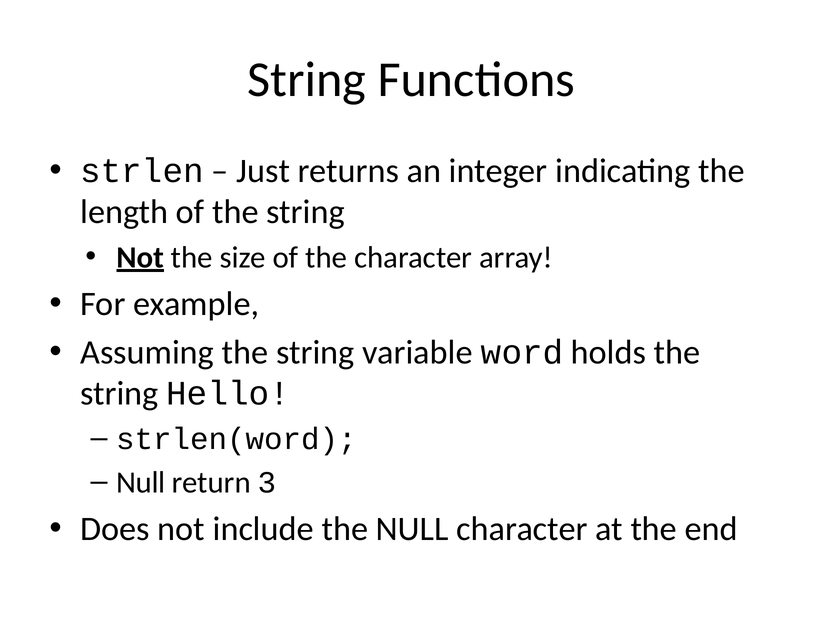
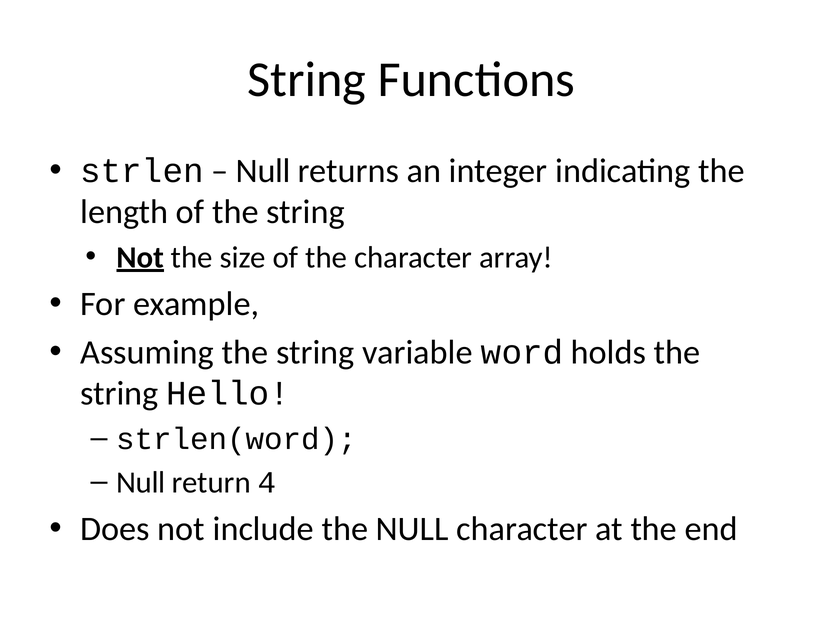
Just at (263, 171): Just -> Null
3: 3 -> 4
